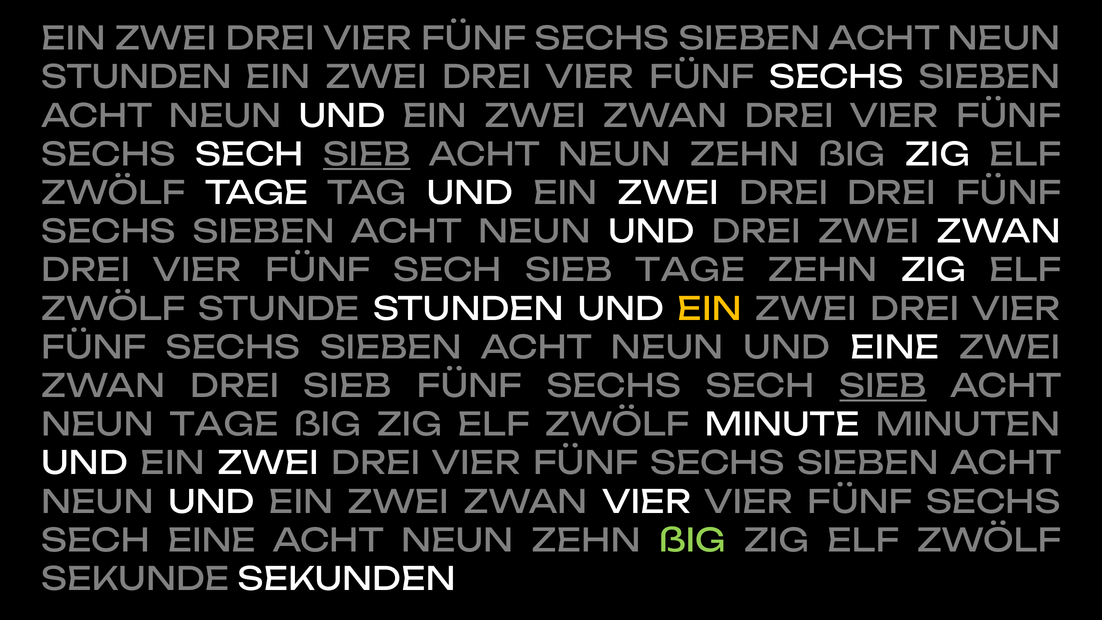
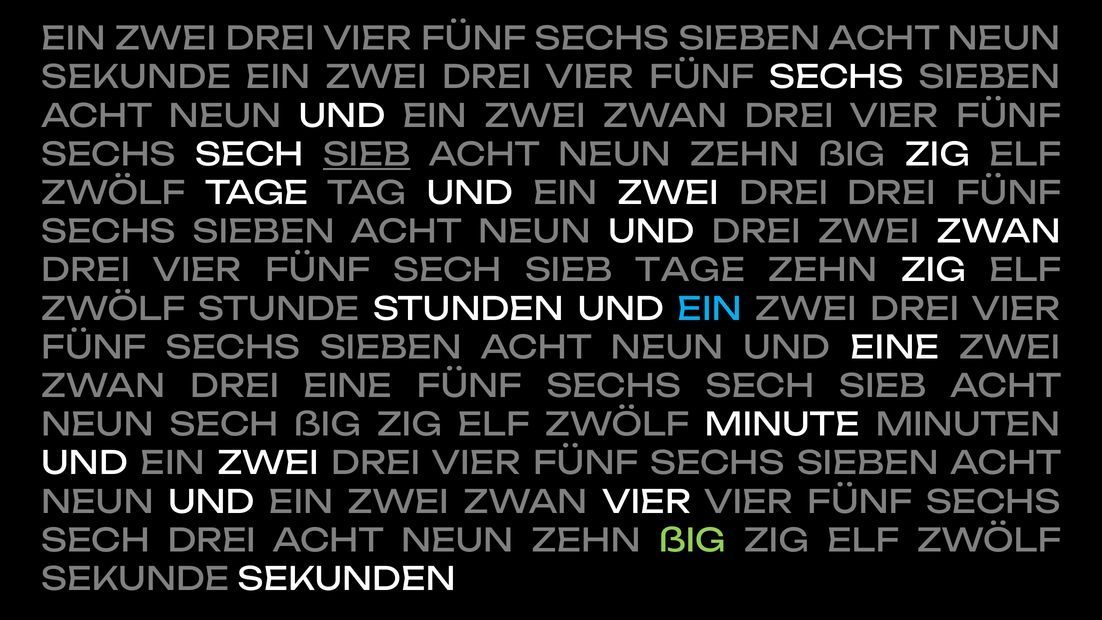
STUNDEN at (137, 78): STUNDEN -> SEKUNDE
EIN at (710, 309) colour: yellow -> light blue
DREI SIEB: SIEB -> EINE
SIEB at (883, 387) underline: present -> none
NEUN TAGE: TAGE -> SECH
SECH EINE: EINE -> DREI
